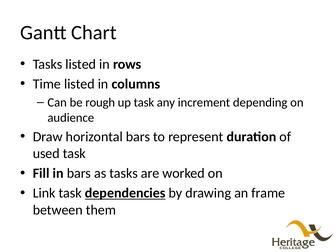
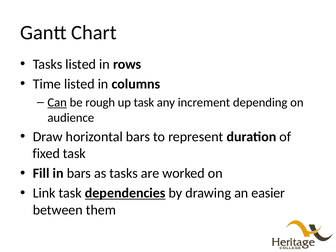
Can underline: none -> present
used: used -> fixed
frame: frame -> easier
